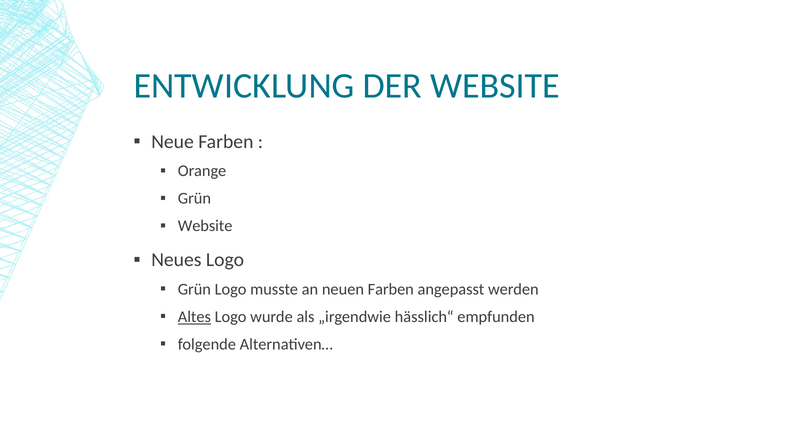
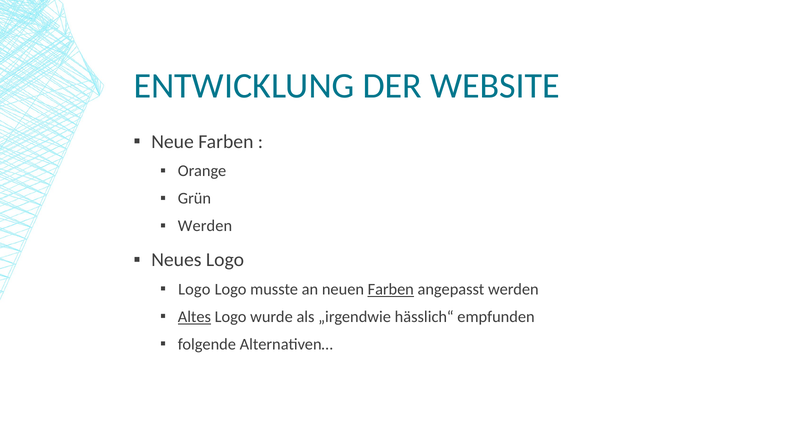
Website at (205, 226): Website -> Werden
Grün at (194, 289): Grün -> Logo
Farben at (391, 289) underline: none -> present
